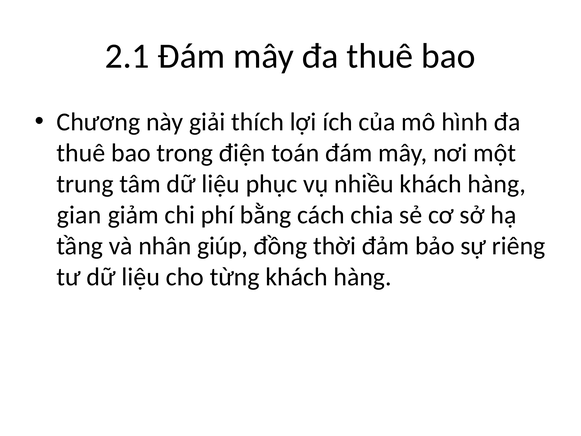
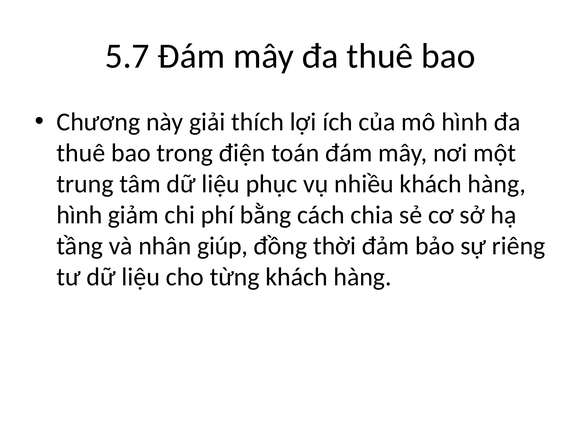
2.1: 2.1 -> 5.7
gian at (79, 215): gian -> hình
